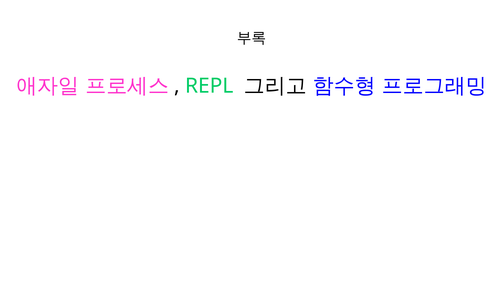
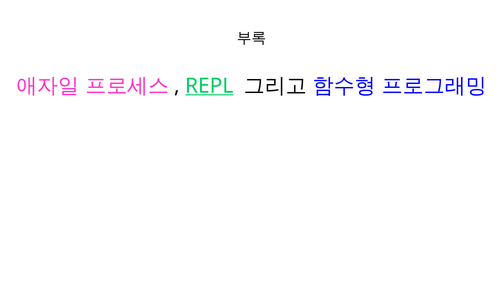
REPL underline: none -> present
